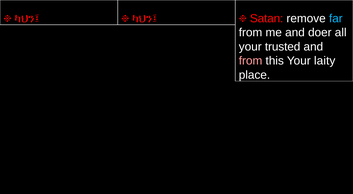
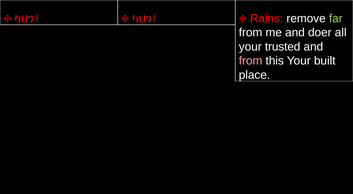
Satan: Satan -> Rains
far colour: light blue -> light green
laity: laity -> built
